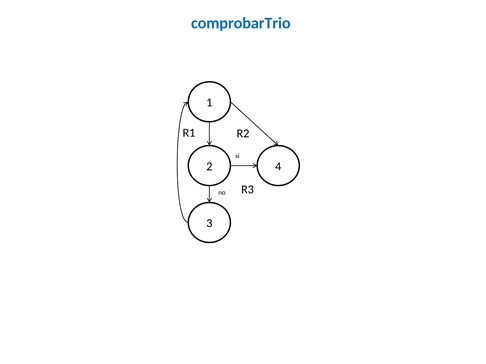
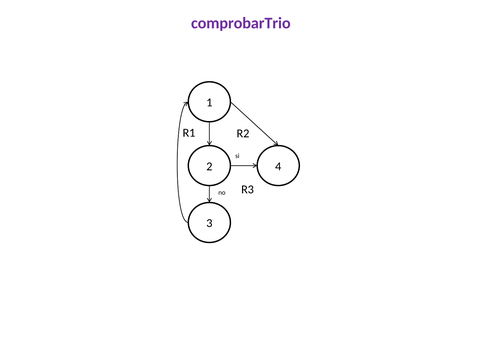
comprobarTrio colour: blue -> purple
